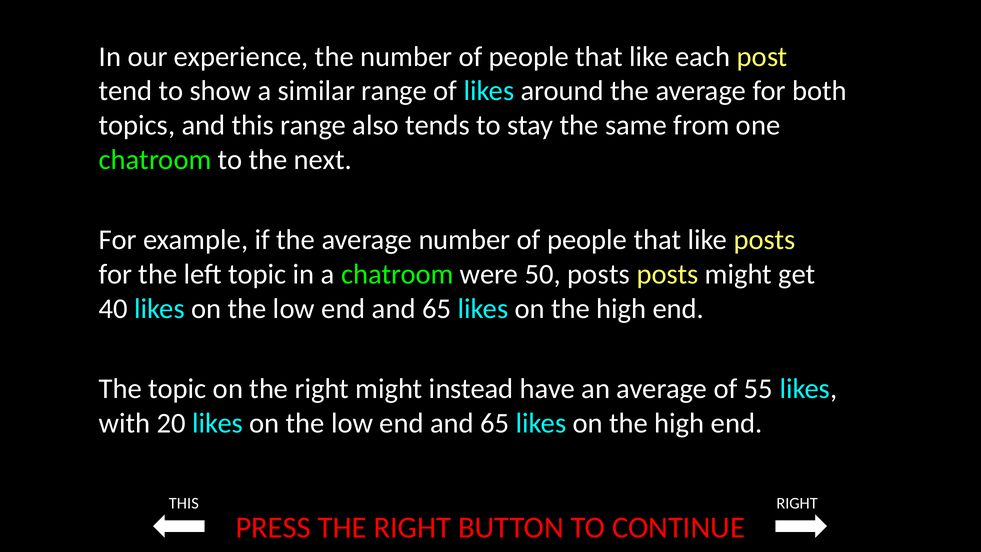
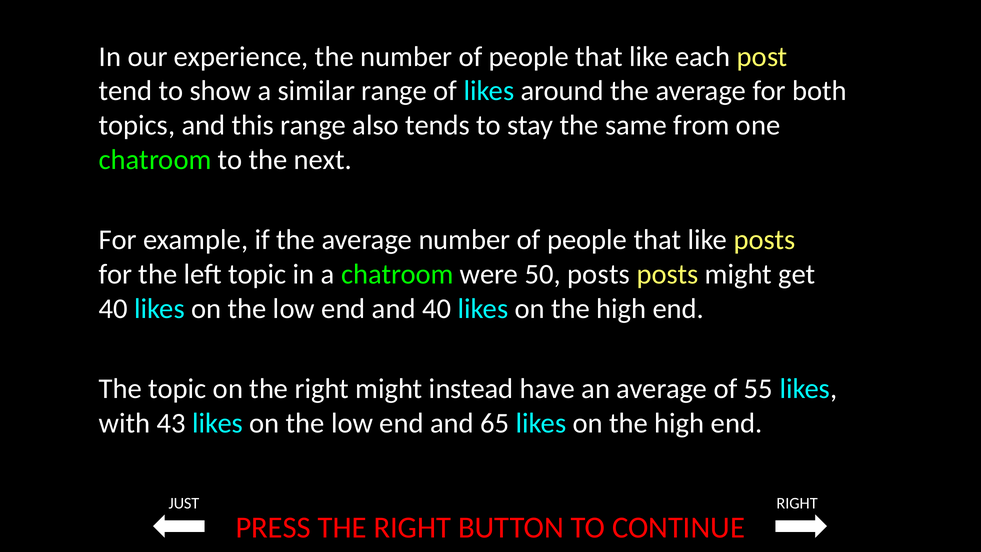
65 at (437, 309): 65 -> 40
20: 20 -> 43
THIS at (184, 503): THIS -> JUST
